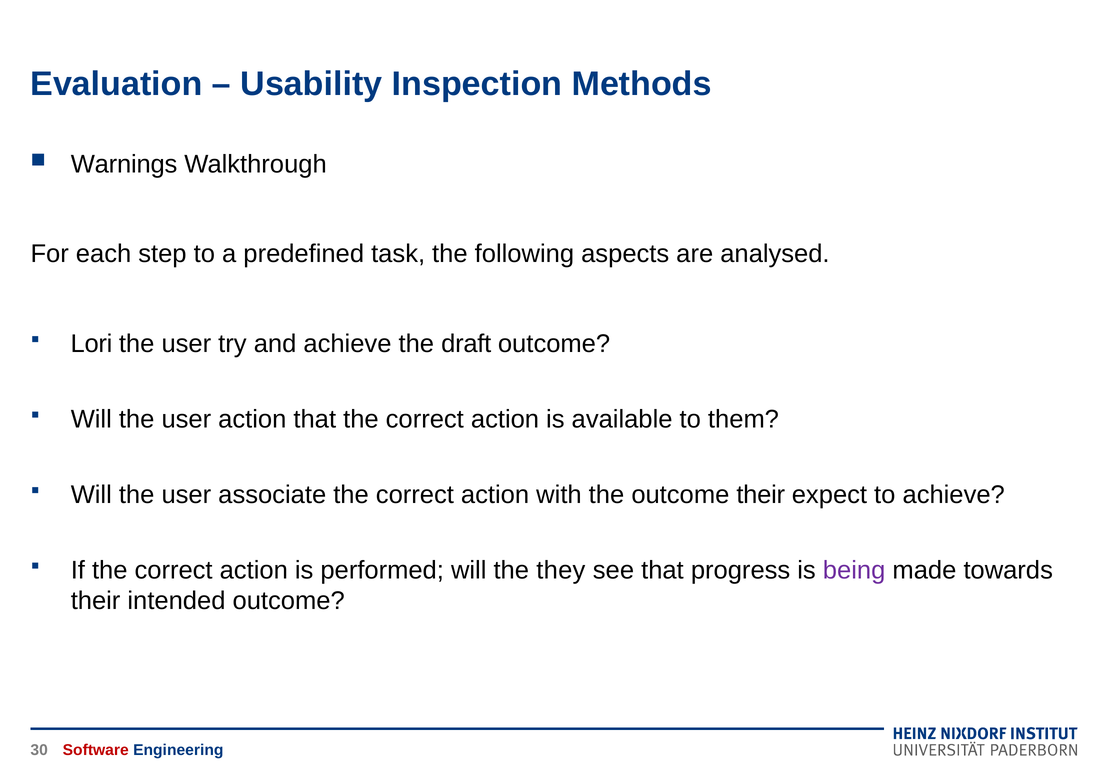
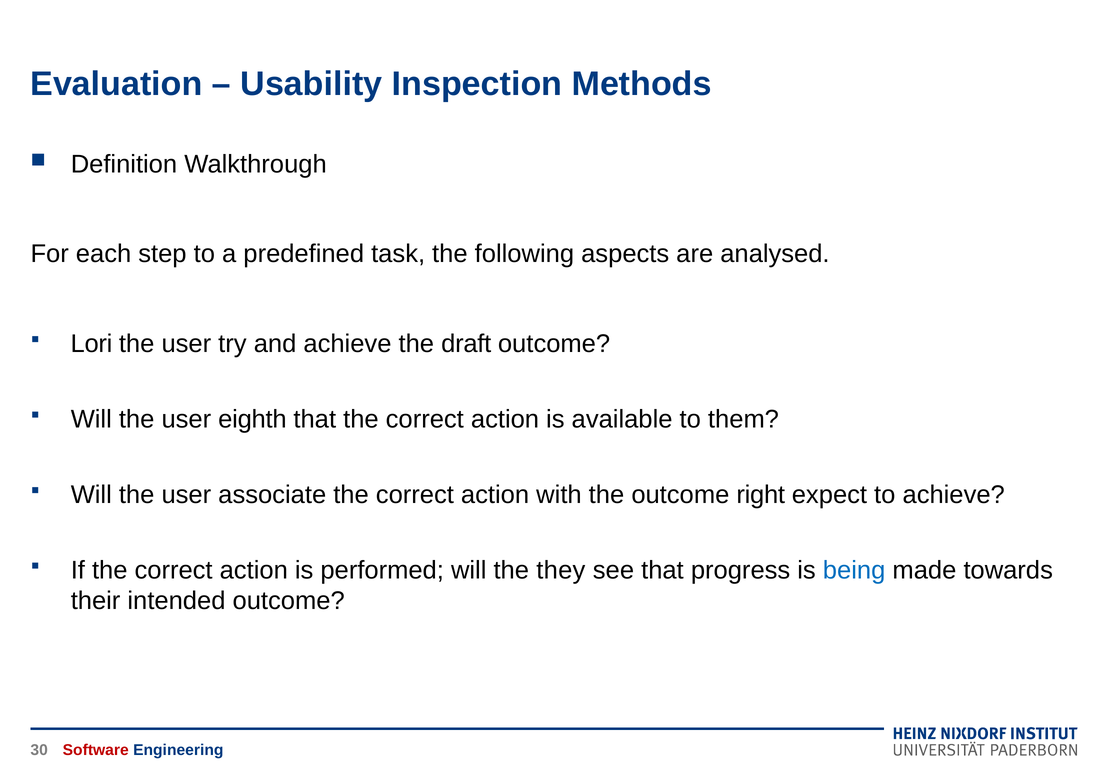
Warnings: Warnings -> Definition
user action: action -> eighth
outcome their: their -> right
being colour: purple -> blue
